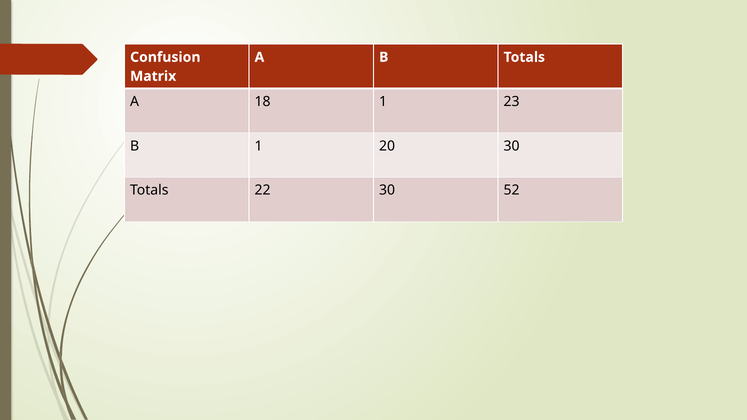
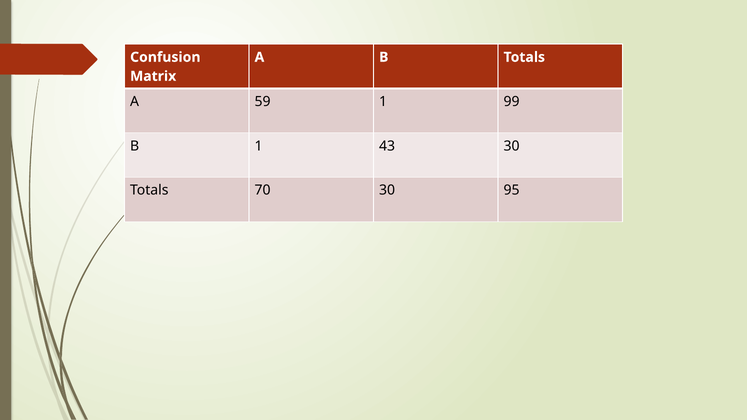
18: 18 -> 59
23: 23 -> 99
20: 20 -> 43
22: 22 -> 70
52: 52 -> 95
